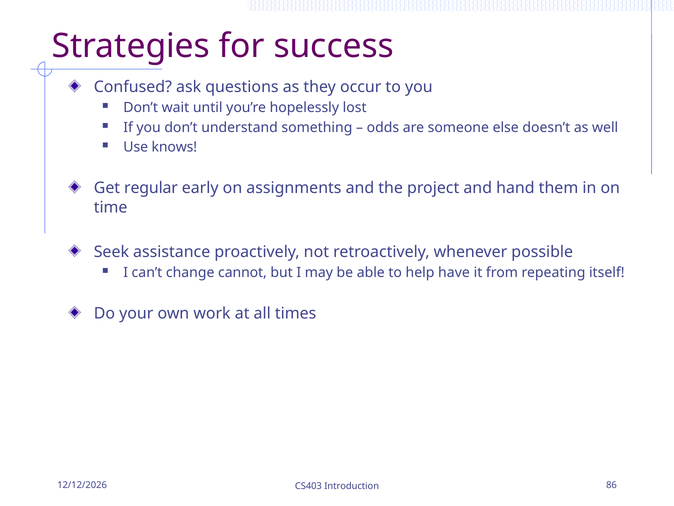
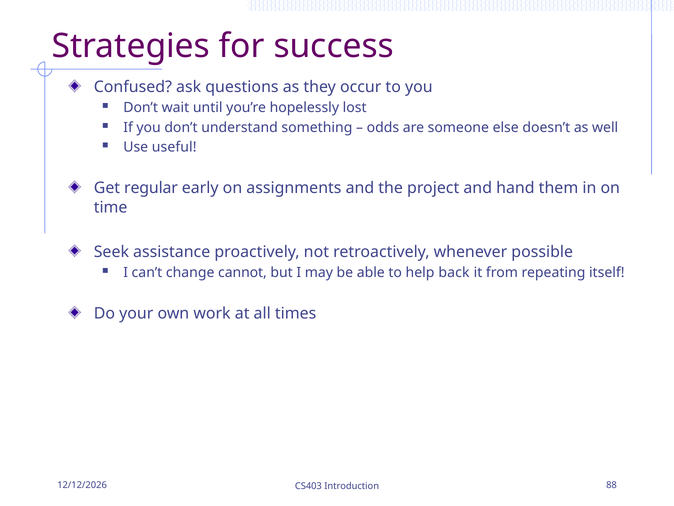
knows: knows -> useful
have: have -> back
86: 86 -> 88
